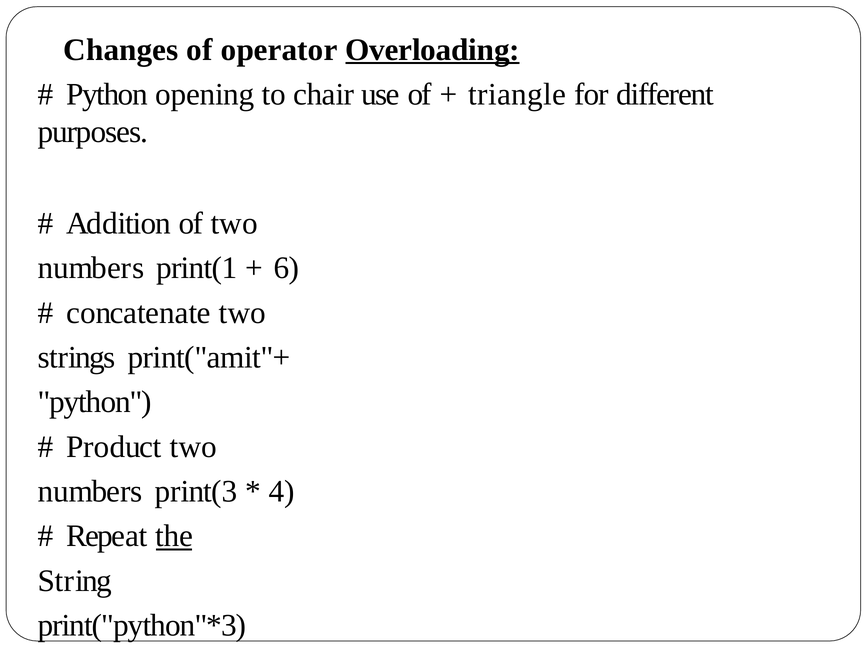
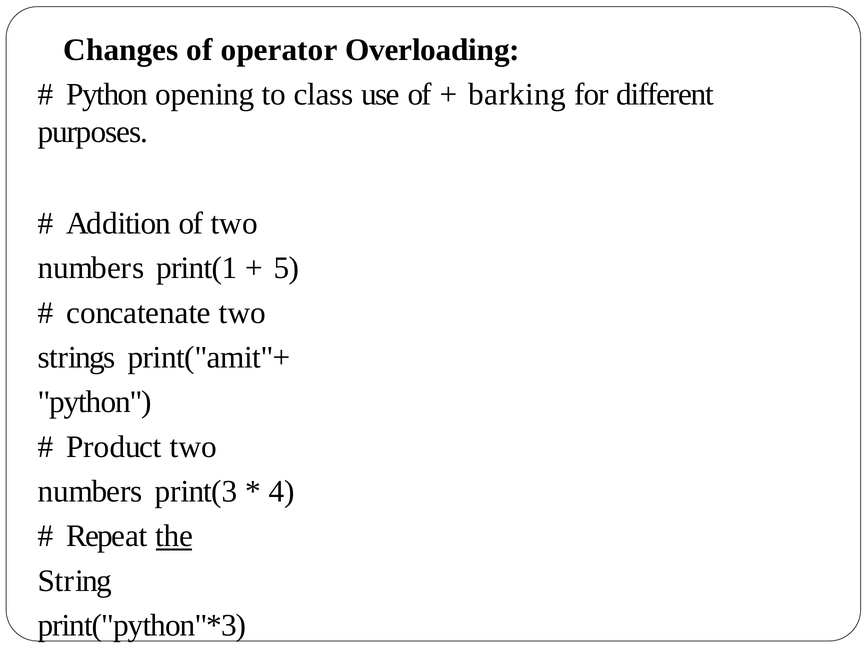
Overloading underline: present -> none
chair: chair -> class
triangle: triangle -> barking
6: 6 -> 5
